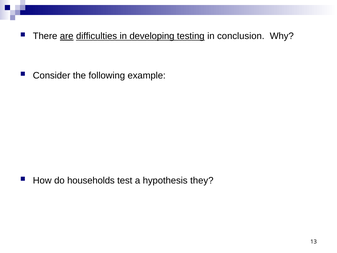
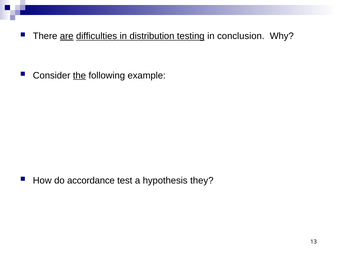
developing: developing -> distribution
the underline: none -> present
households: households -> accordance
